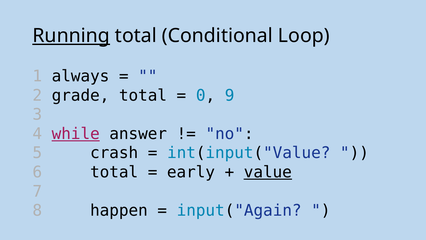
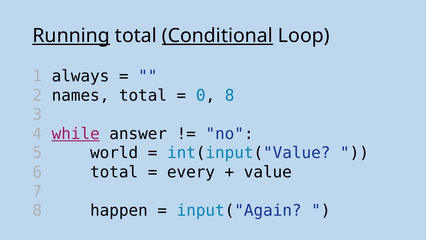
Conditional underline: none -> present
grade: grade -> names
0 9: 9 -> 8
crash: crash -> world
early: early -> every
value underline: present -> none
